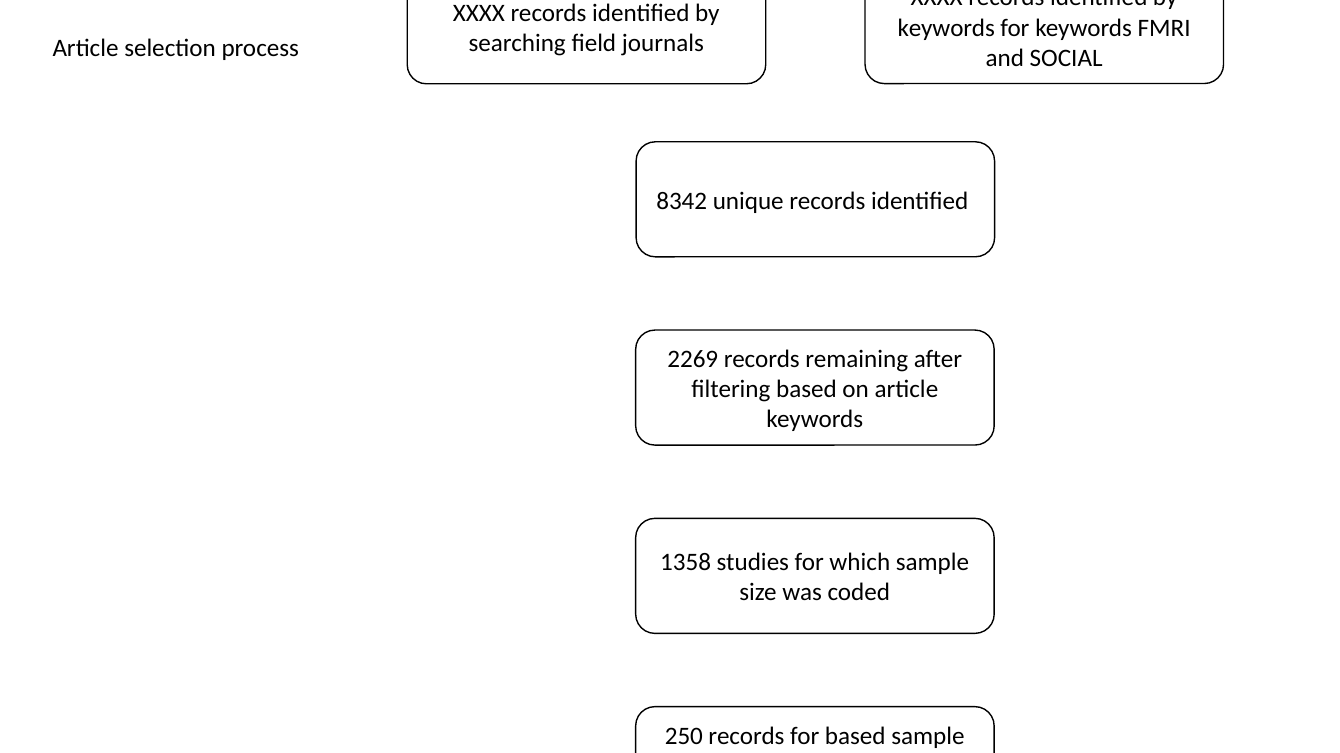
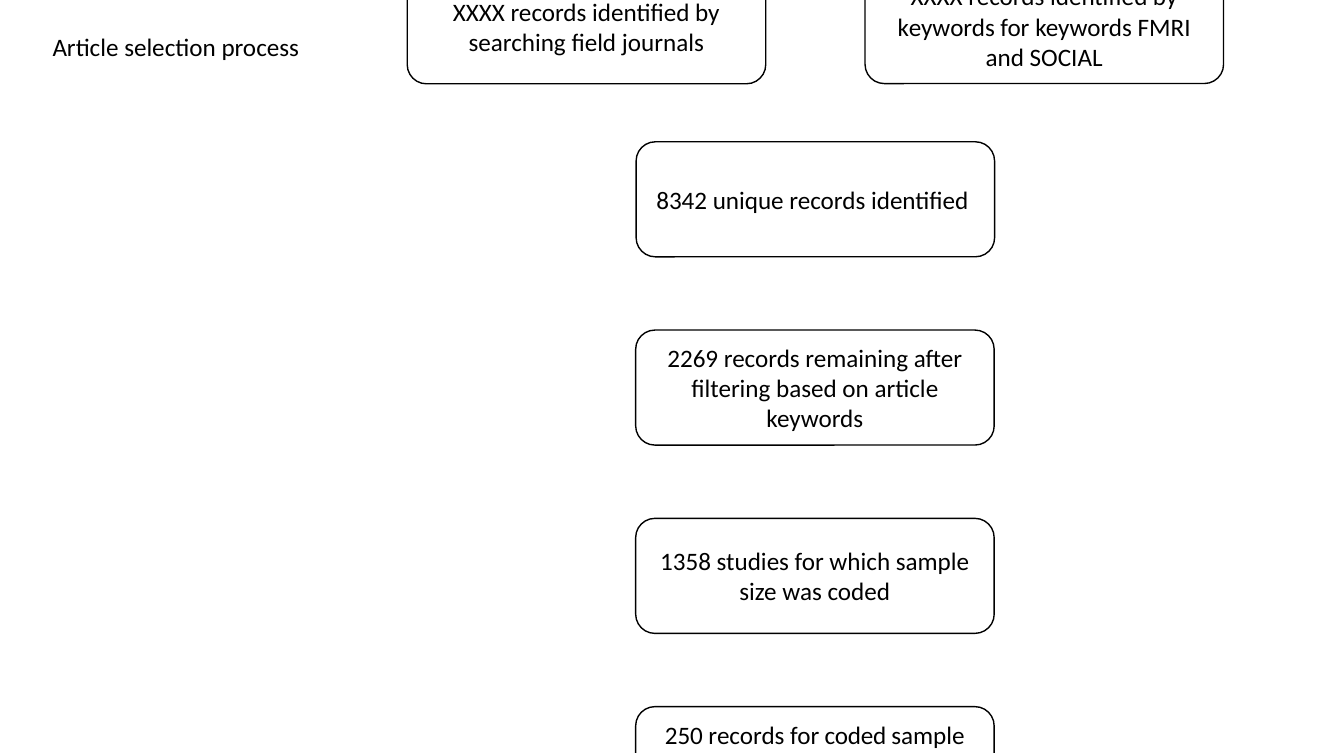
for based: based -> coded
